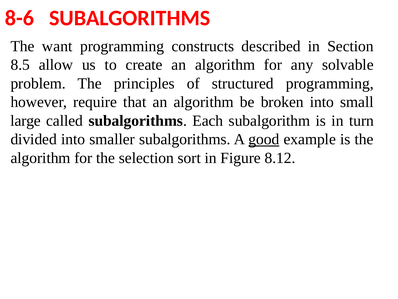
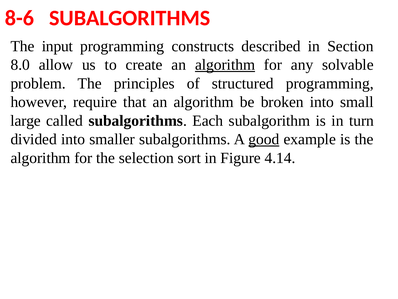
want: want -> input
8.5: 8.5 -> 8.0
algorithm at (225, 65) underline: none -> present
8.12: 8.12 -> 4.14
